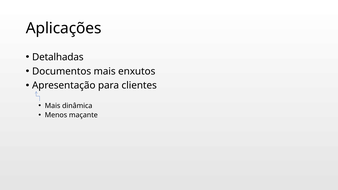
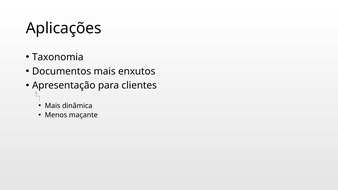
Detalhadas: Detalhadas -> Taxonomia
